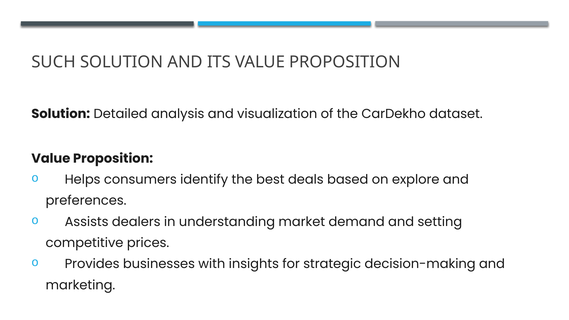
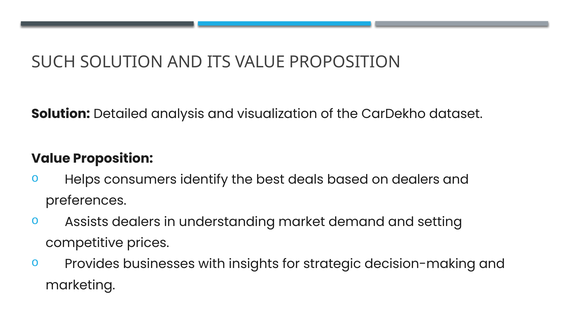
on explore: explore -> dealers
